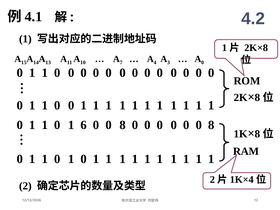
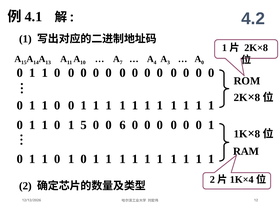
6: 6 -> 5
8 at (123, 125): 8 -> 6
0 0 0 8: 8 -> 1
